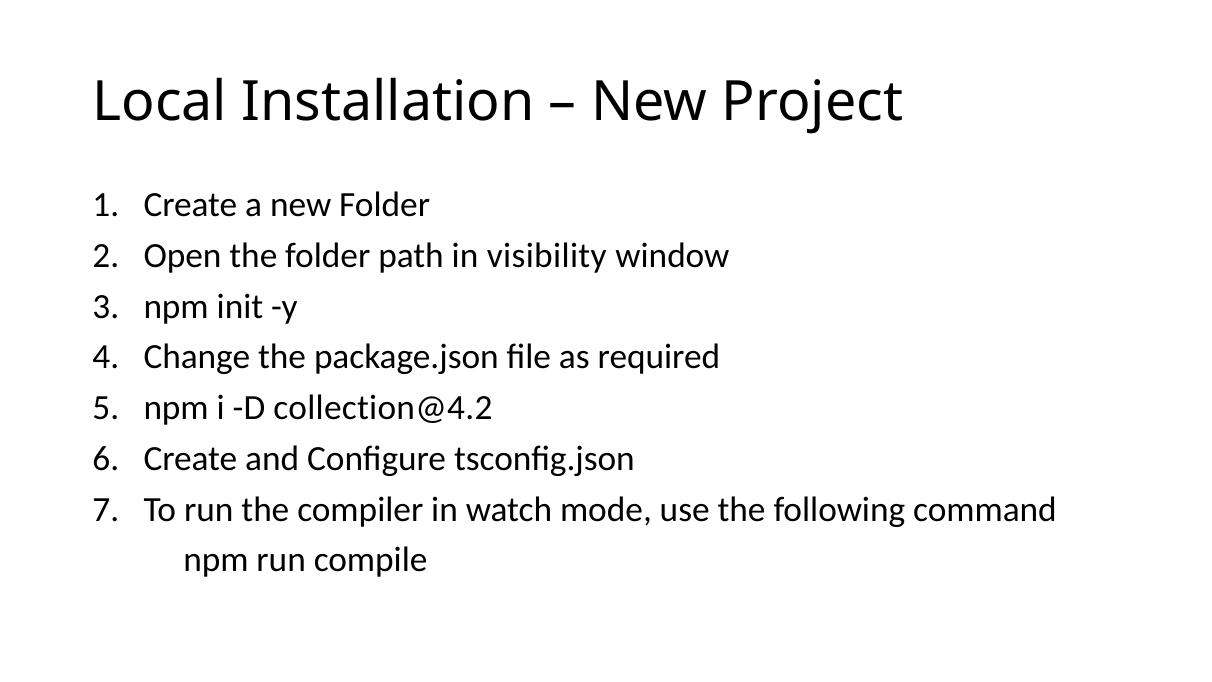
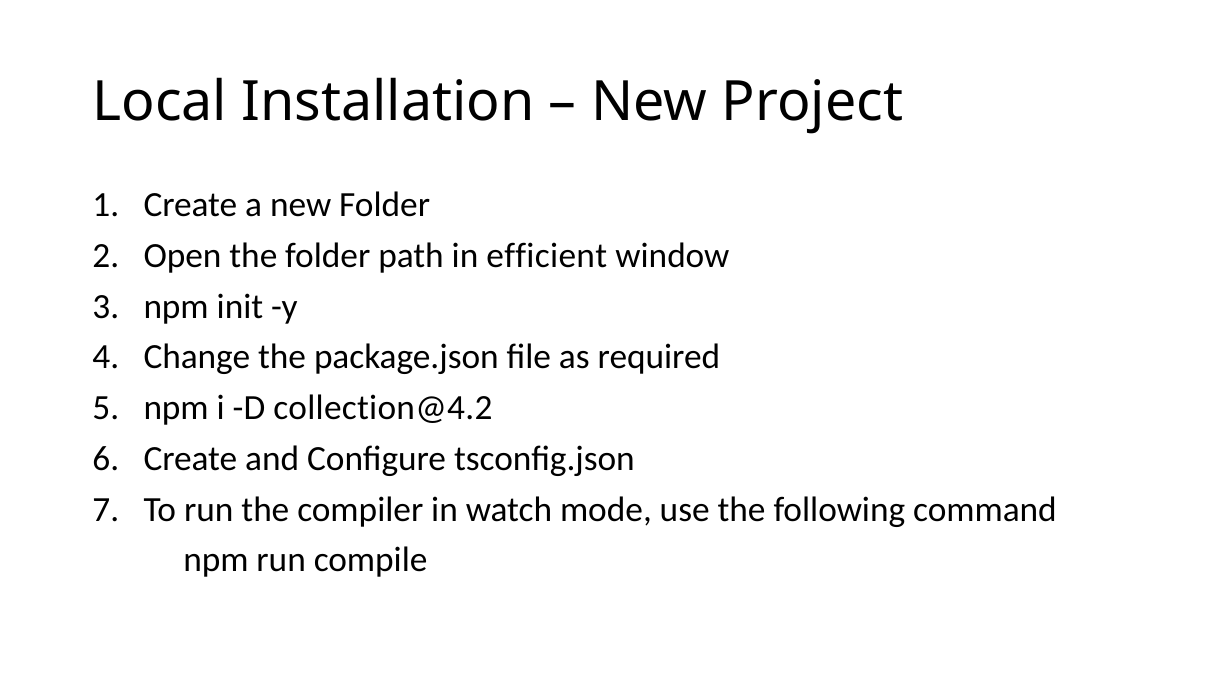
visibility: visibility -> efficient
